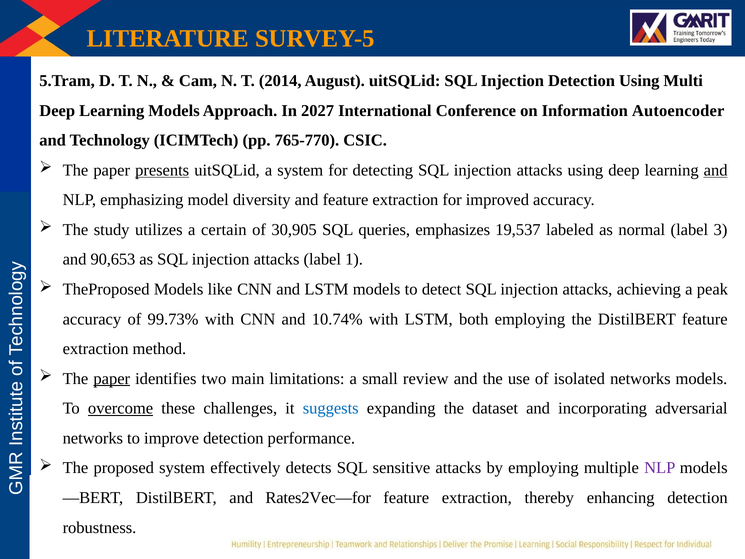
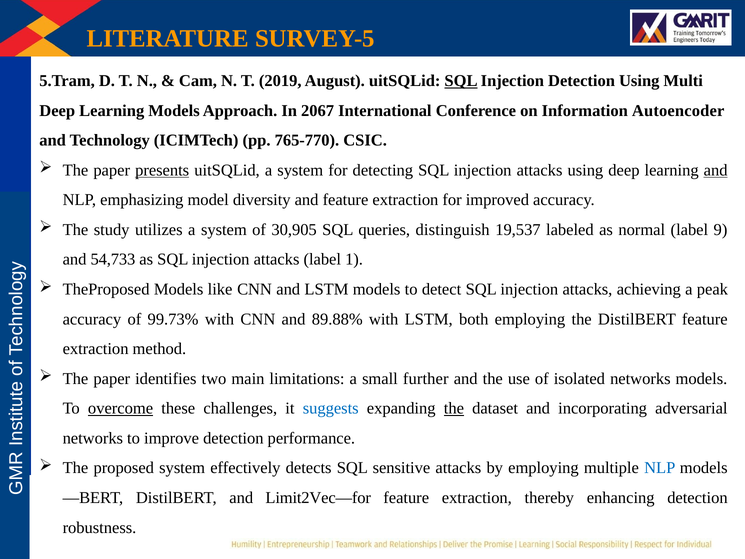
2014: 2014 -> 2019
SQL at (461, 81) underline: none -> present
2027: 2027 -> 2067
utilizes a certain: certain -> system
emphasizes: emphasizes -> distinguish
3: 3 -> 9
90,653: 90,653 -> 54,733
10.74%: 10.74% -> 89.88%
paper at (112, 378) underline: present -> none
review: review -> further
the at (454, 408) underline: none -> present
NLP at (660, 468) colour: purple -> blue
Rates2Vec—for: Rates2Vec—for -> Limit2Vec—for
